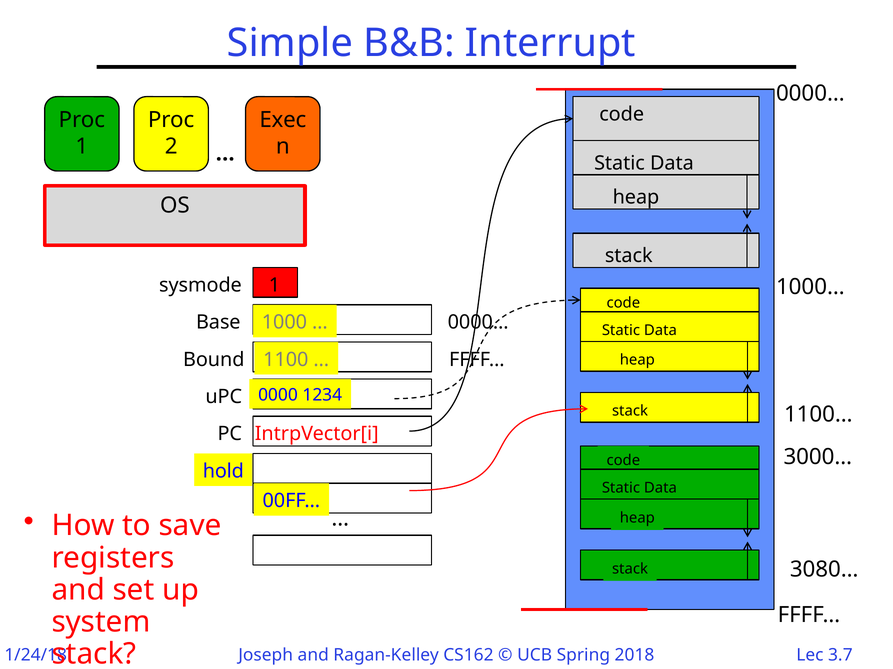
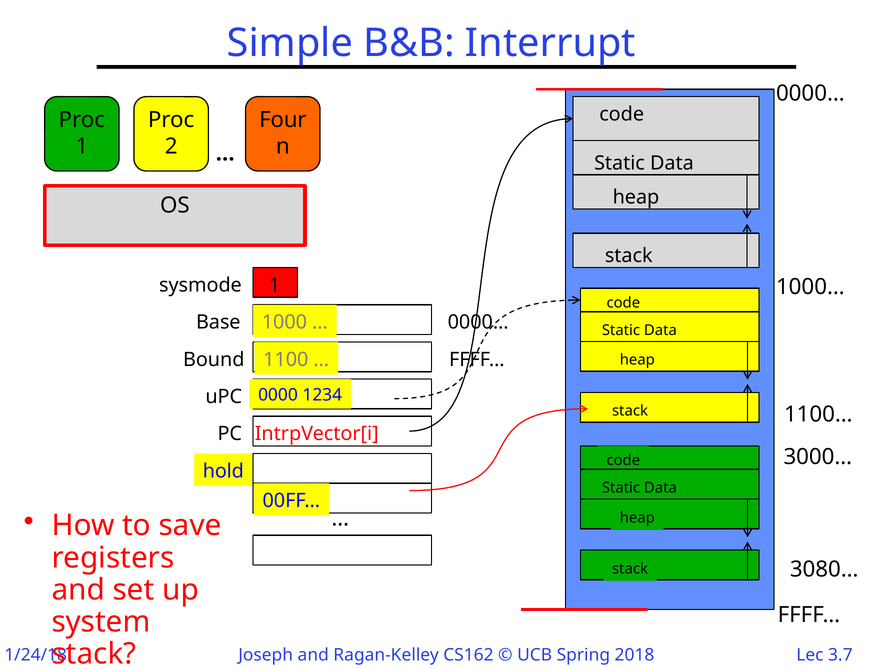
Exec: Exec -> Four
